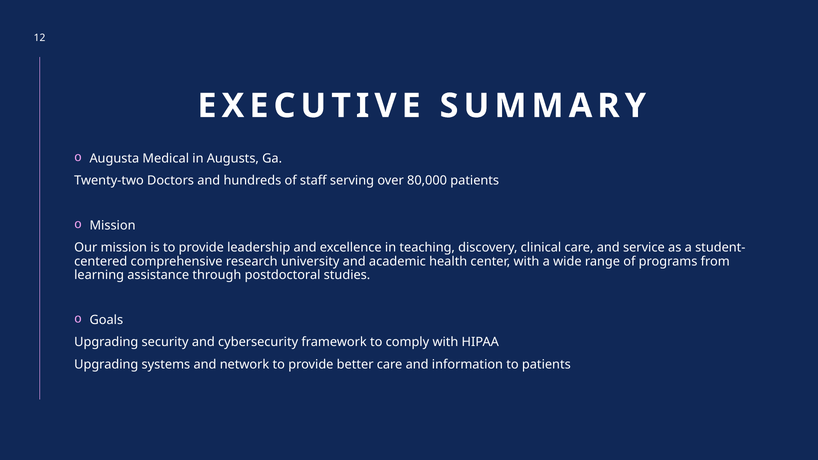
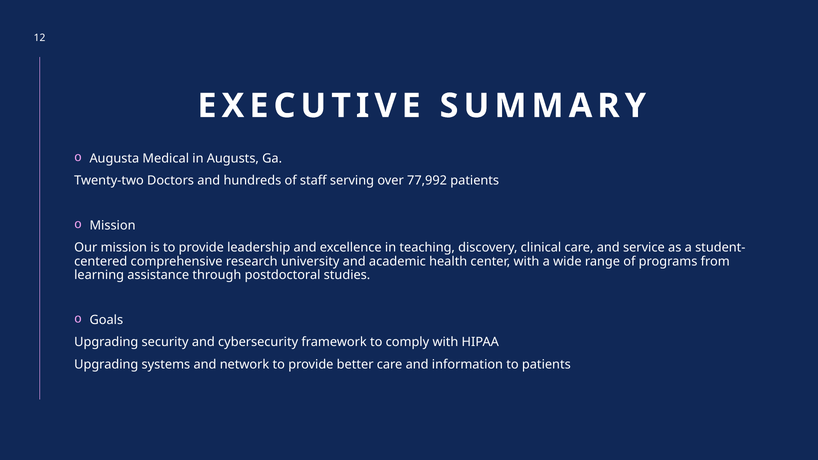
80,000: 80,000 -> 77,992
